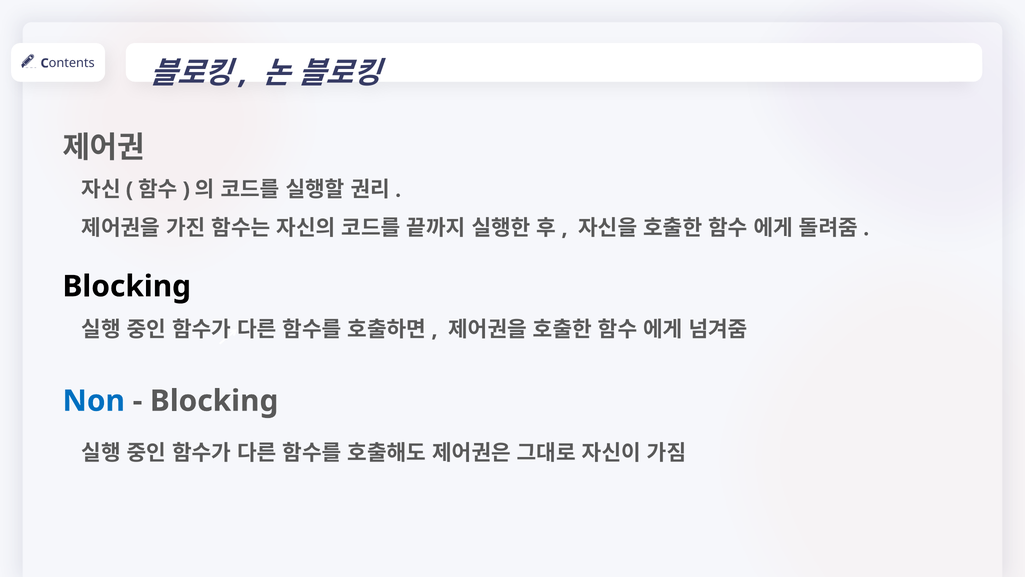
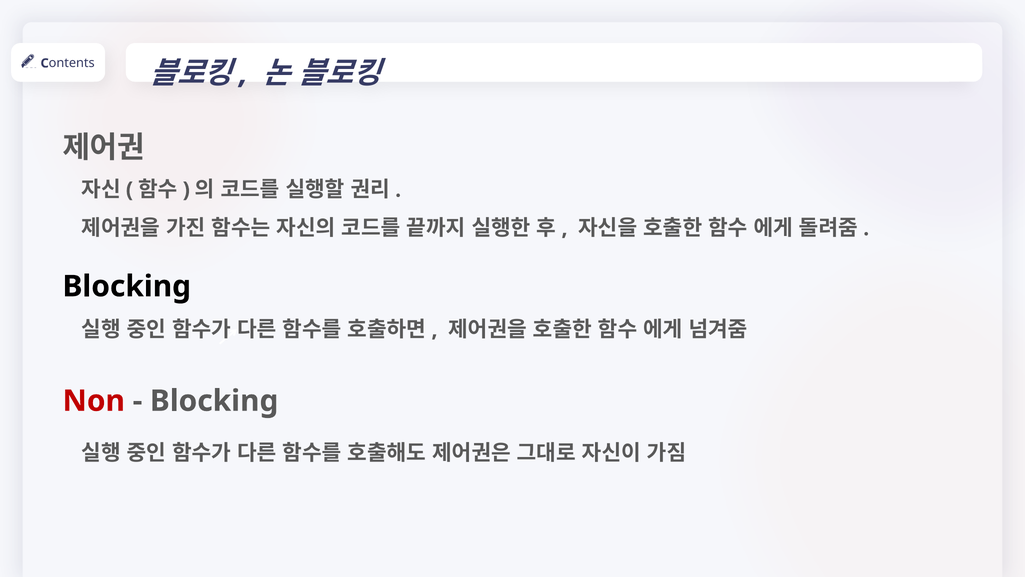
Non colour: blue -> red
